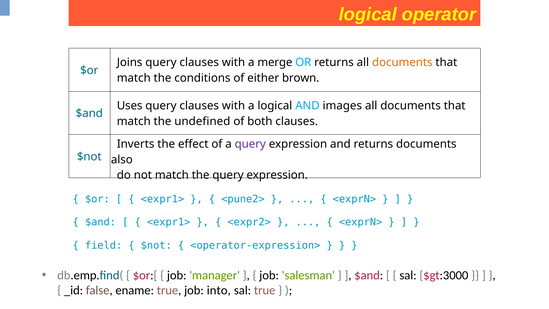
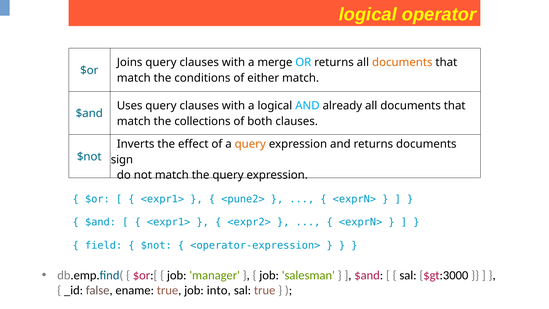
either brown: brown -> match
images: images -> already
undefined: undefined -> collections
query at (250, 144) colour: purple -> orange
also: also -> sign
